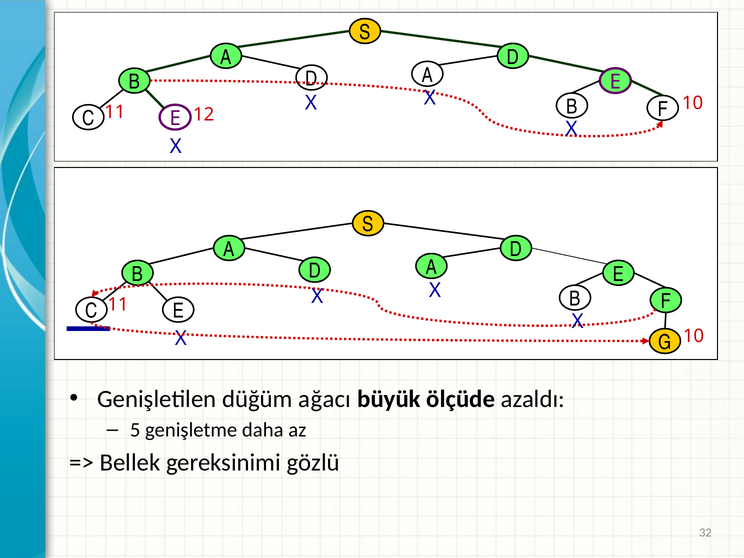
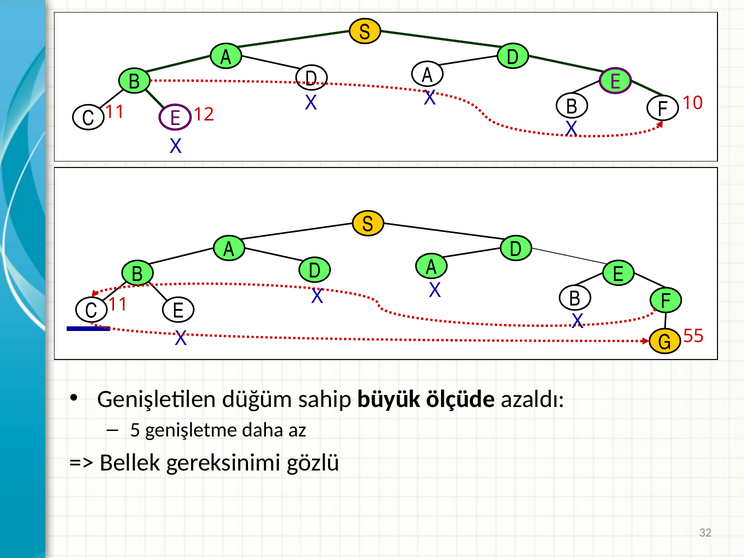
G 10: 10 -> 55
ağacı: ağacı -> sahip
